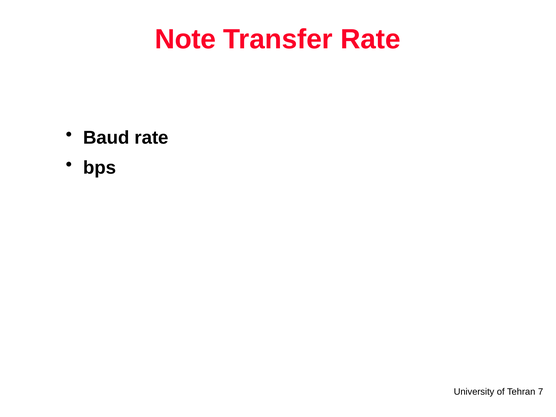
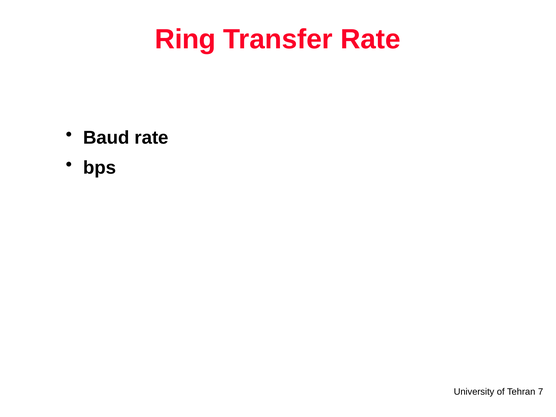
Note: Note -> Ring
